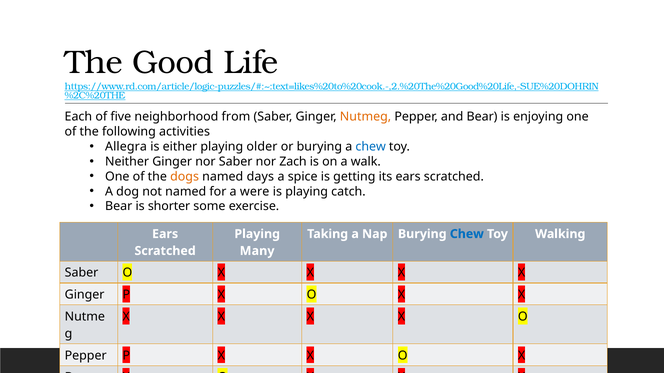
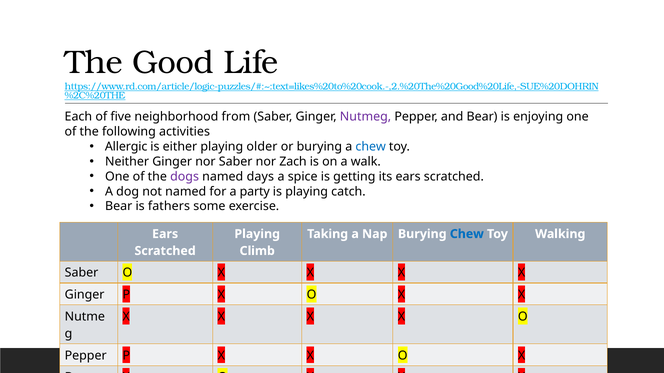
Nutmeg colour: orange -> purple
Allegra: Allegra -> Allergic
dogs colour: orange -> purple
were: were -> party
shorter: shorter -> fathers
Many: Many -> Climb
